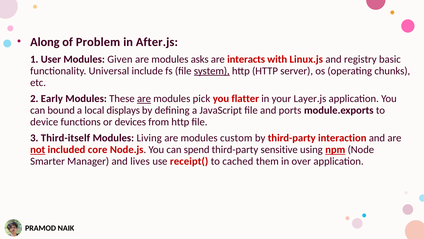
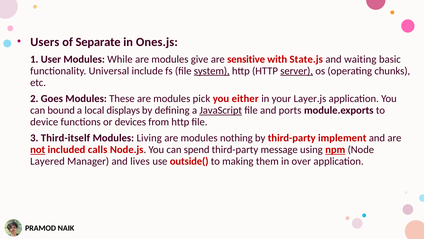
Along: Along -> Users
Problem: Problem -> Separate
After.js: After.js -> Ones.js
Given: Given -> While
asks: asks -> give
interacts: interacts -> sensitive
Linux.js: Linux.js -> State.js
registry: registry -> waiting
server underline: none -> present
Early: Early -> Goes
are at (144, 98) underline: present -> none
flatter: flatter -> either
JavaScript underline: none -> present
custom: custom -> nothing
interaction: interaction -> implement
core: core -> calls
sensitive: sensitive -> message
Smarter: Smarter -> Layered
receipt(: receipt( -> outside(
cached: cached -> making
